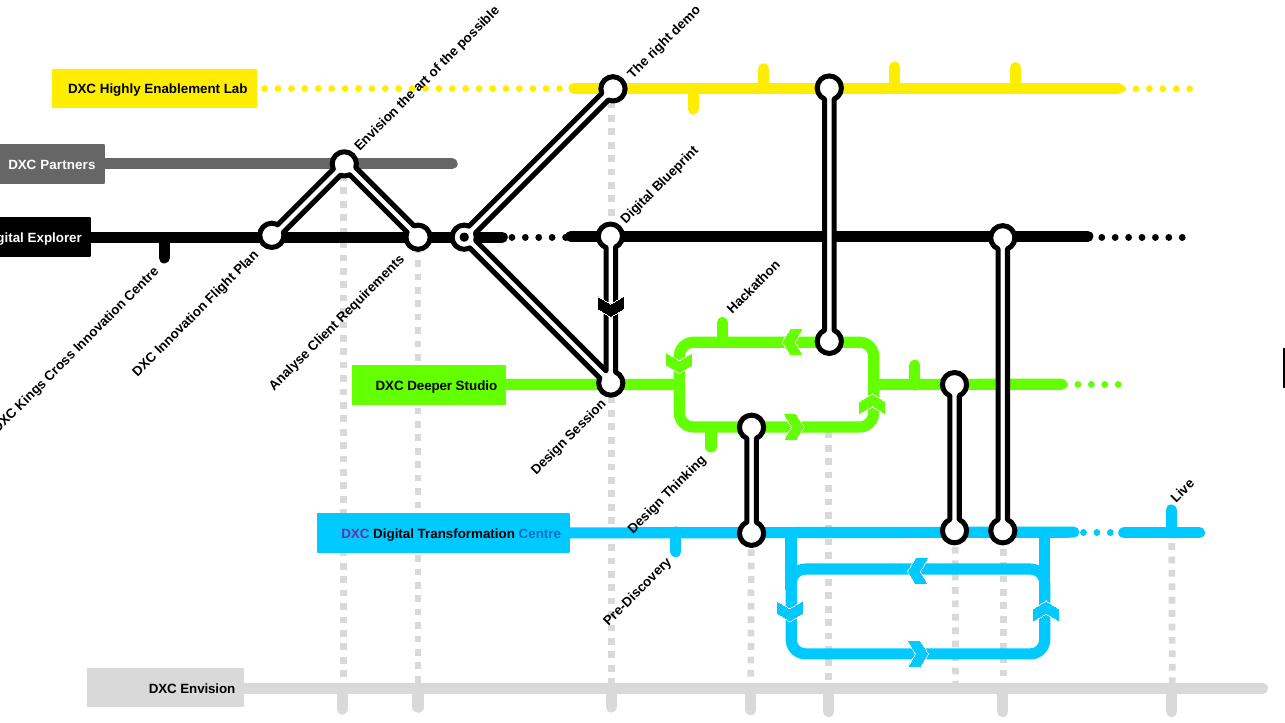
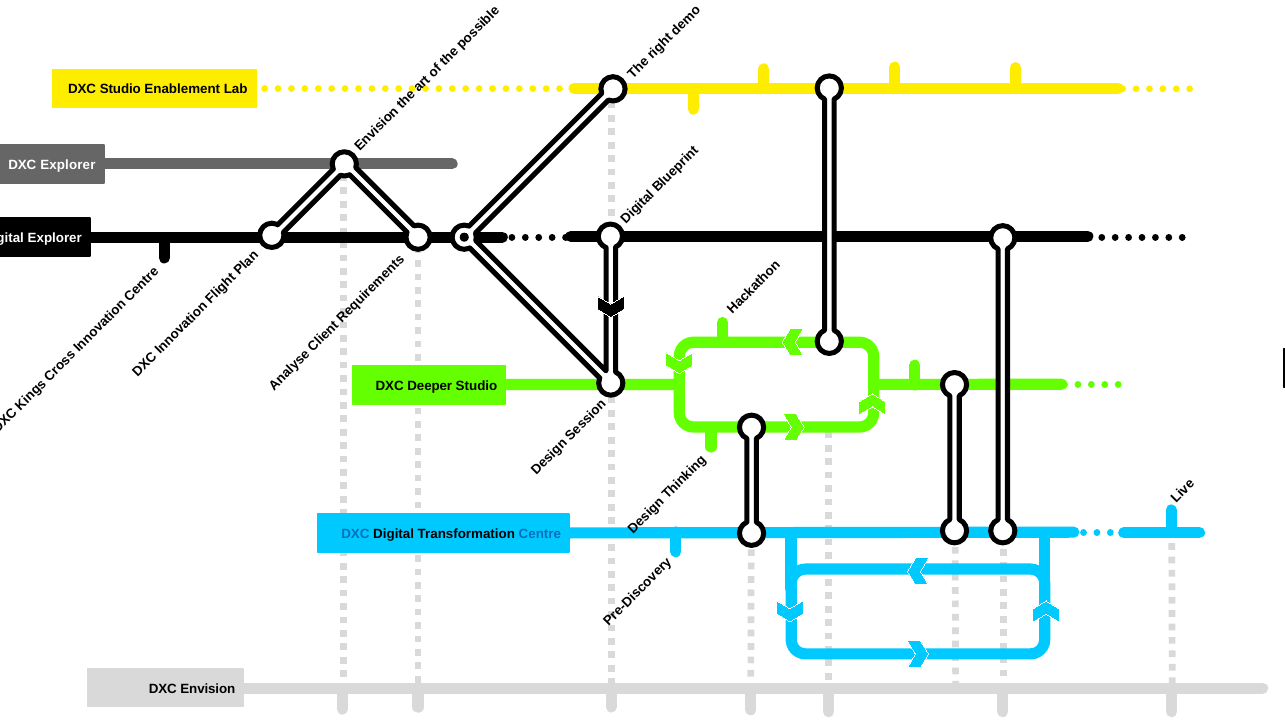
DXC Highly: Highly -> Studio
DXC Partners: Partners -> Explorer
DXC at (355, 534) colour: purple -> blue
